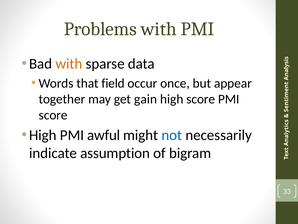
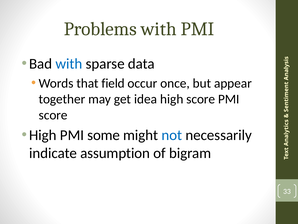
with at (69, 64) colour: orange -> blue
gain: gain -> idea
awful: awful -> some
